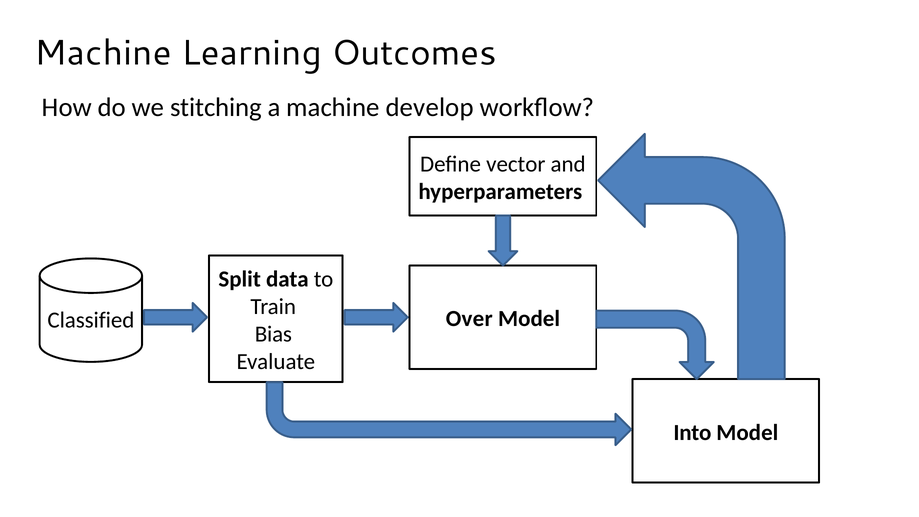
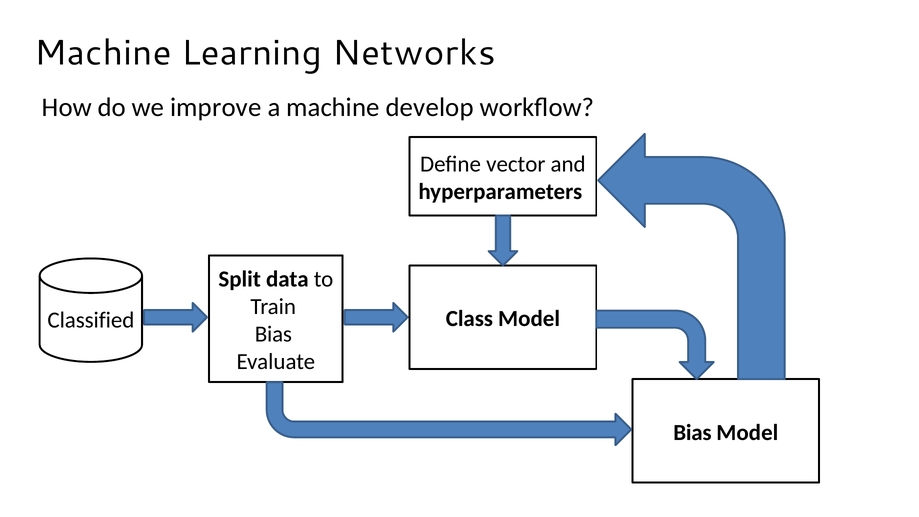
Outcomes: Outcomes -> Networks
stitching: stitching -> improve
Over: Over -> Class
Into at (692, 432): Into -> Bias
